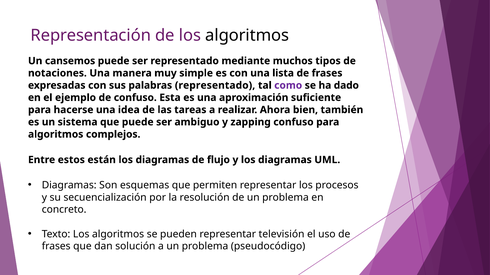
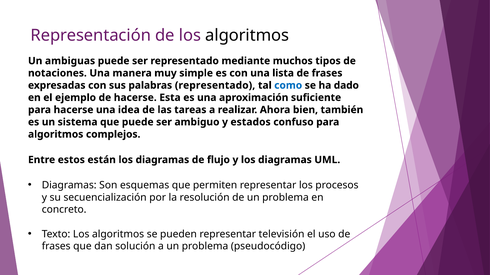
cansemos: cansemos -> ambiguas
como colour: purple -> blue
de confuso: confuso -> hacerse
zapping: zapping -> estados
